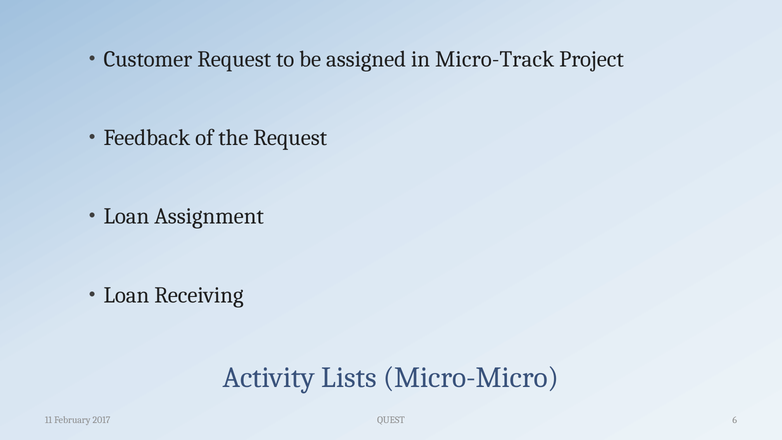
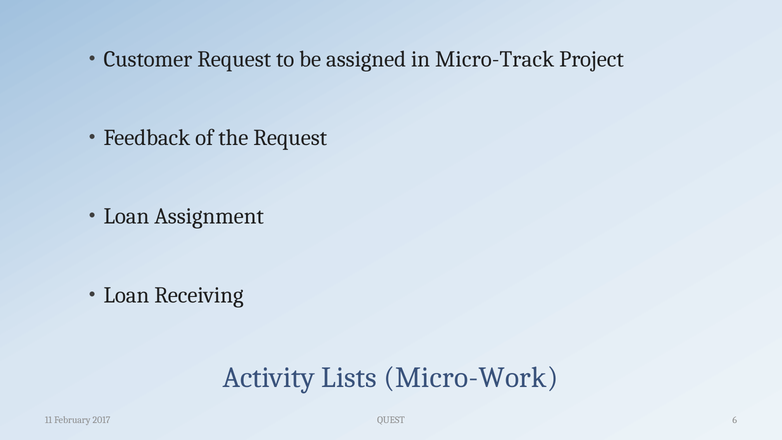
Micro-Micro: Micro-Micro -> Micro-Work
